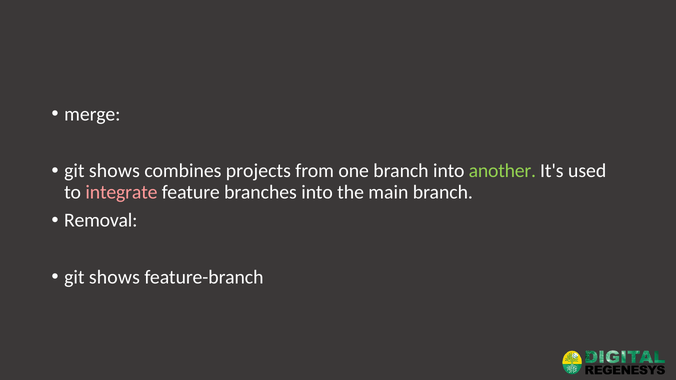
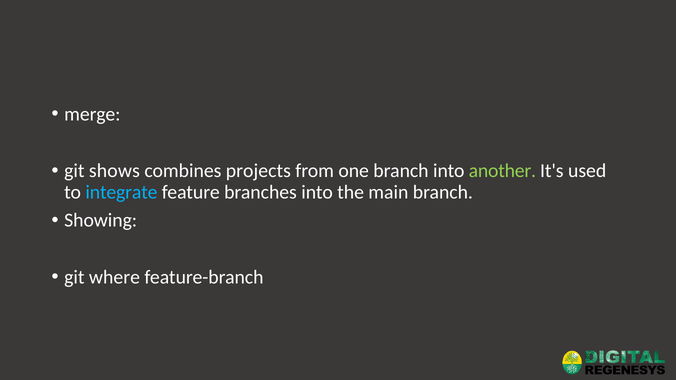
integrate colour: pink -> light blue
Removal: Removal -> Showing
shows at (114, 277): shows -> where
